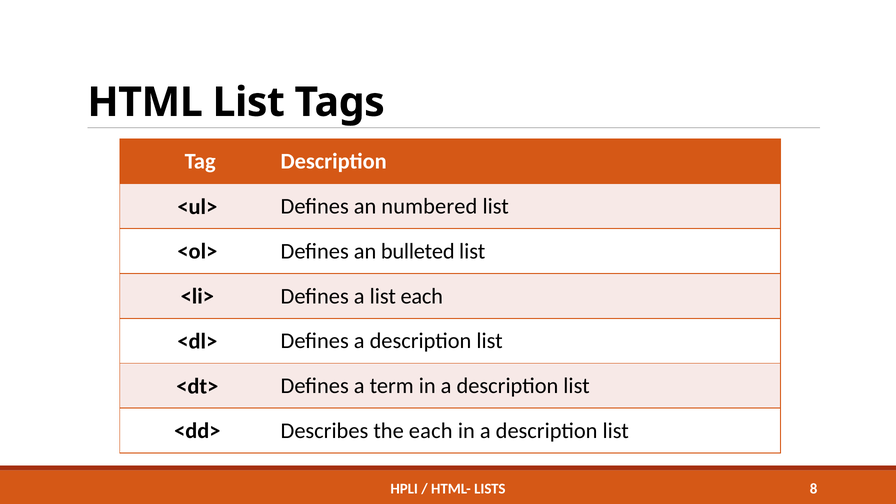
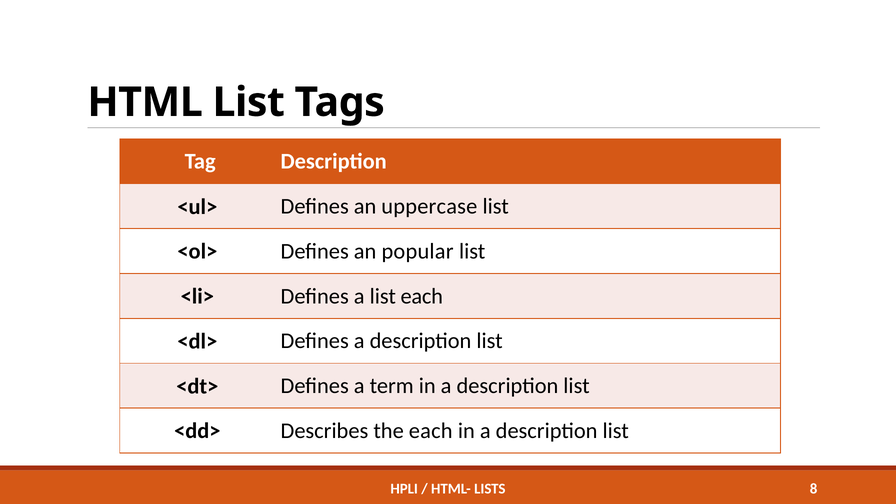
numbered: numbered -> uppercase
bulleted: bulleted -> popular
